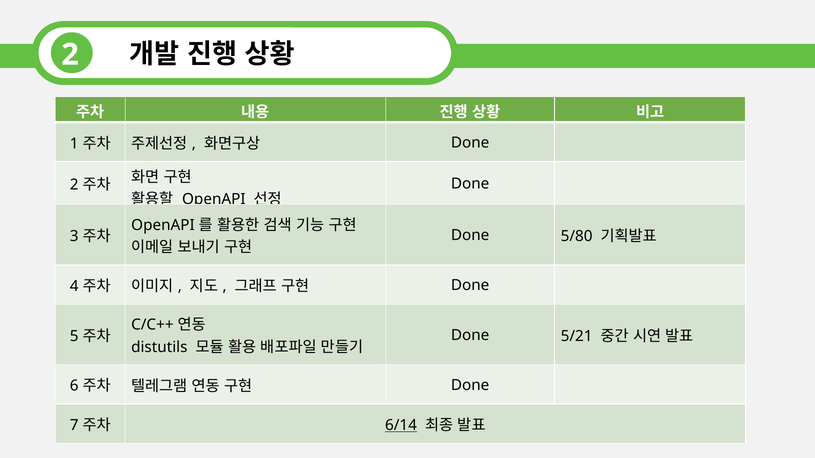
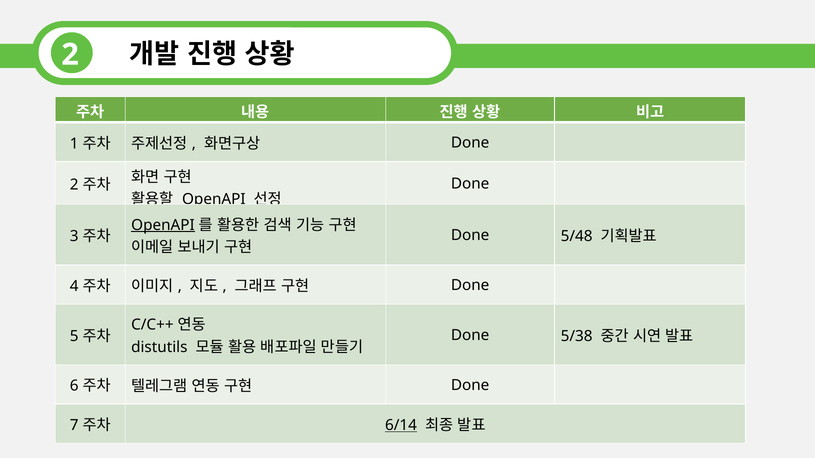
OpenAPI at (163, 225) underline: none -> present
5/80: 5/80 -> 5/48
5/21: 5/21 -> 5/38
